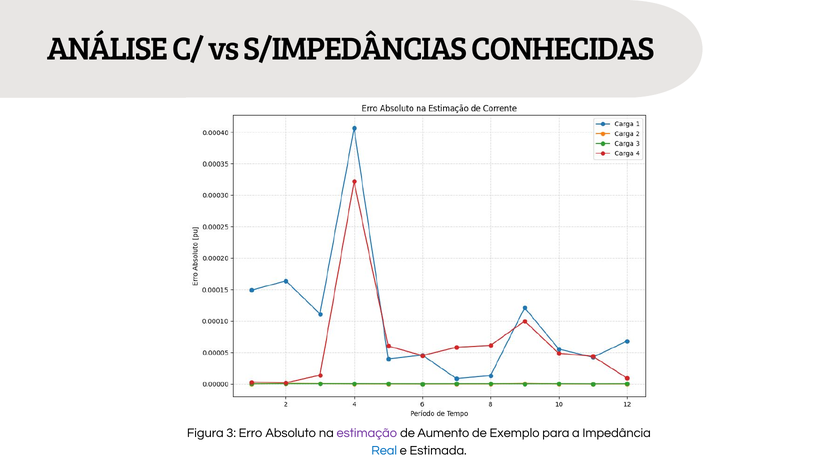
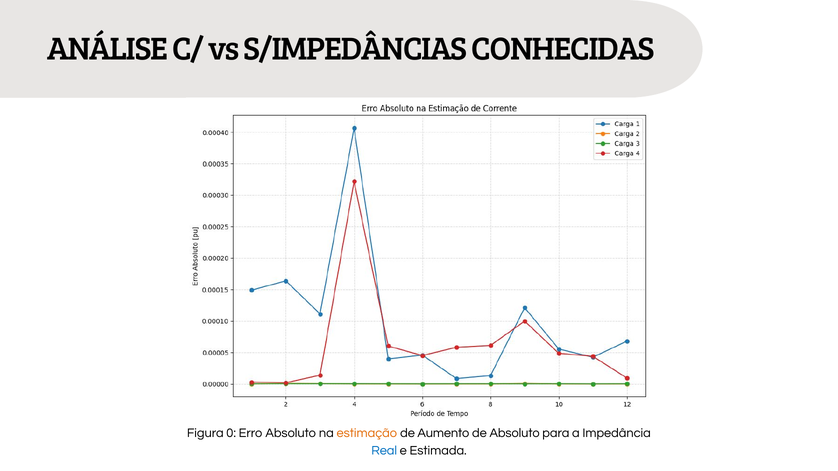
3: 3 -> 0
estimação colour: purple -> orange
de Exemplo: Exemplo -> Absoluto
